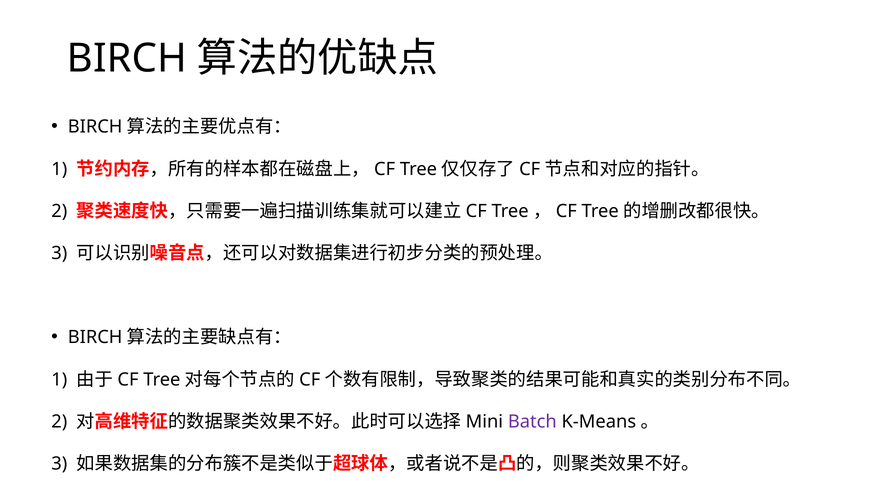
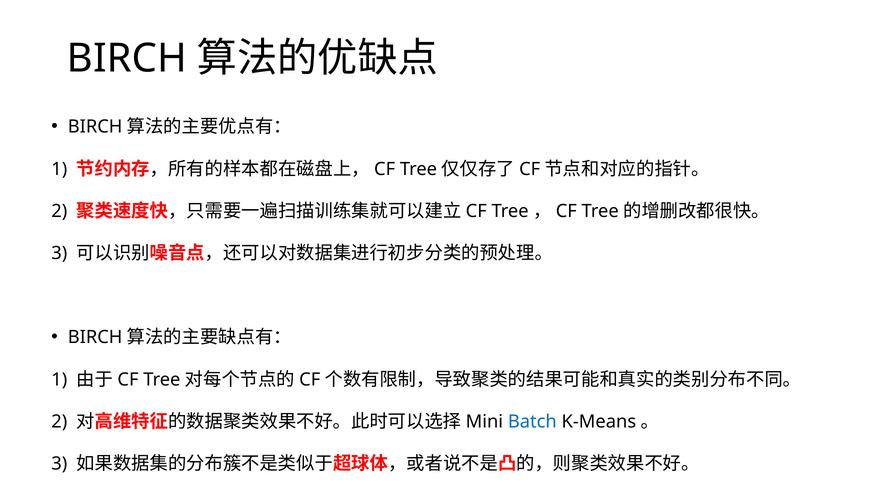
Batch colour: purple -> blue
